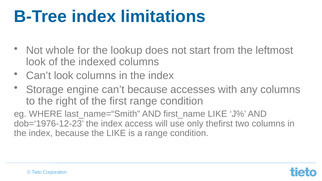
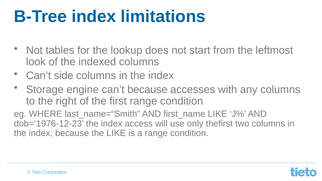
whole: whole -> tables
Can’t look: look -> side
